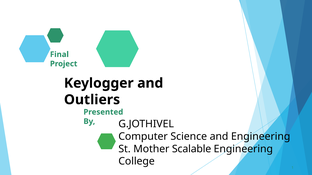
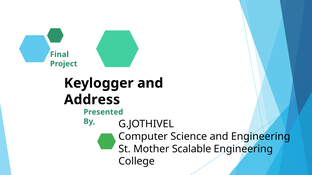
Outliers: Outliers -> Address
